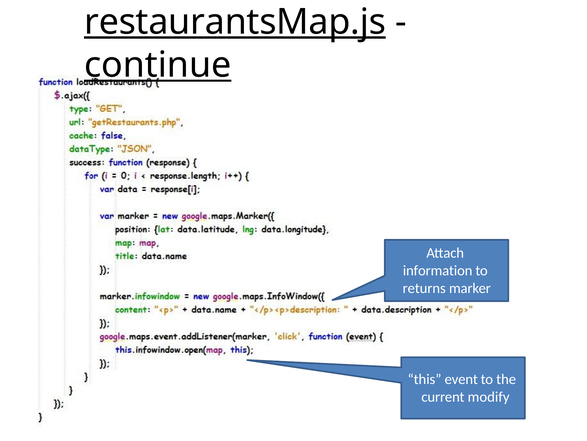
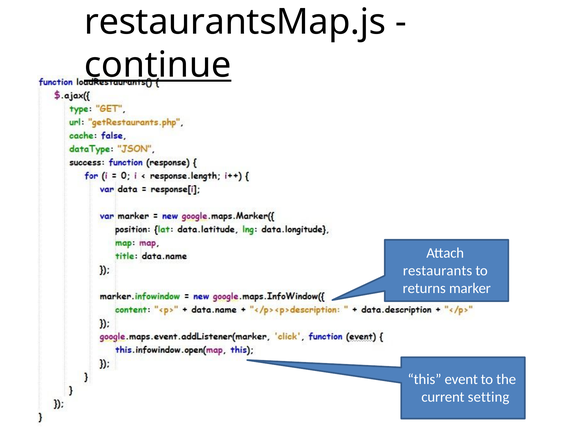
restaurantsMap.js underline: present -> none
information: information -> restaurants
modify: modify -> setting
